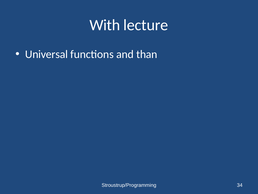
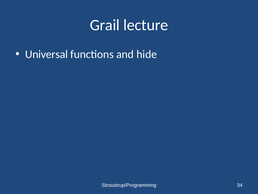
With: With -> Grail
than: than -> hide
